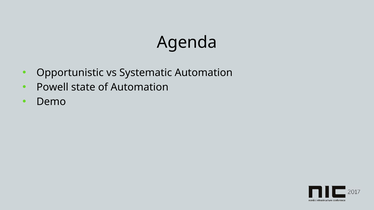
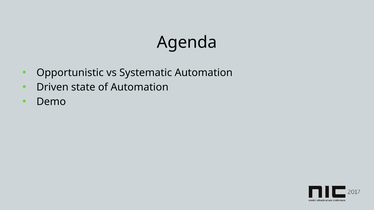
Powell: Powell -> Driven
